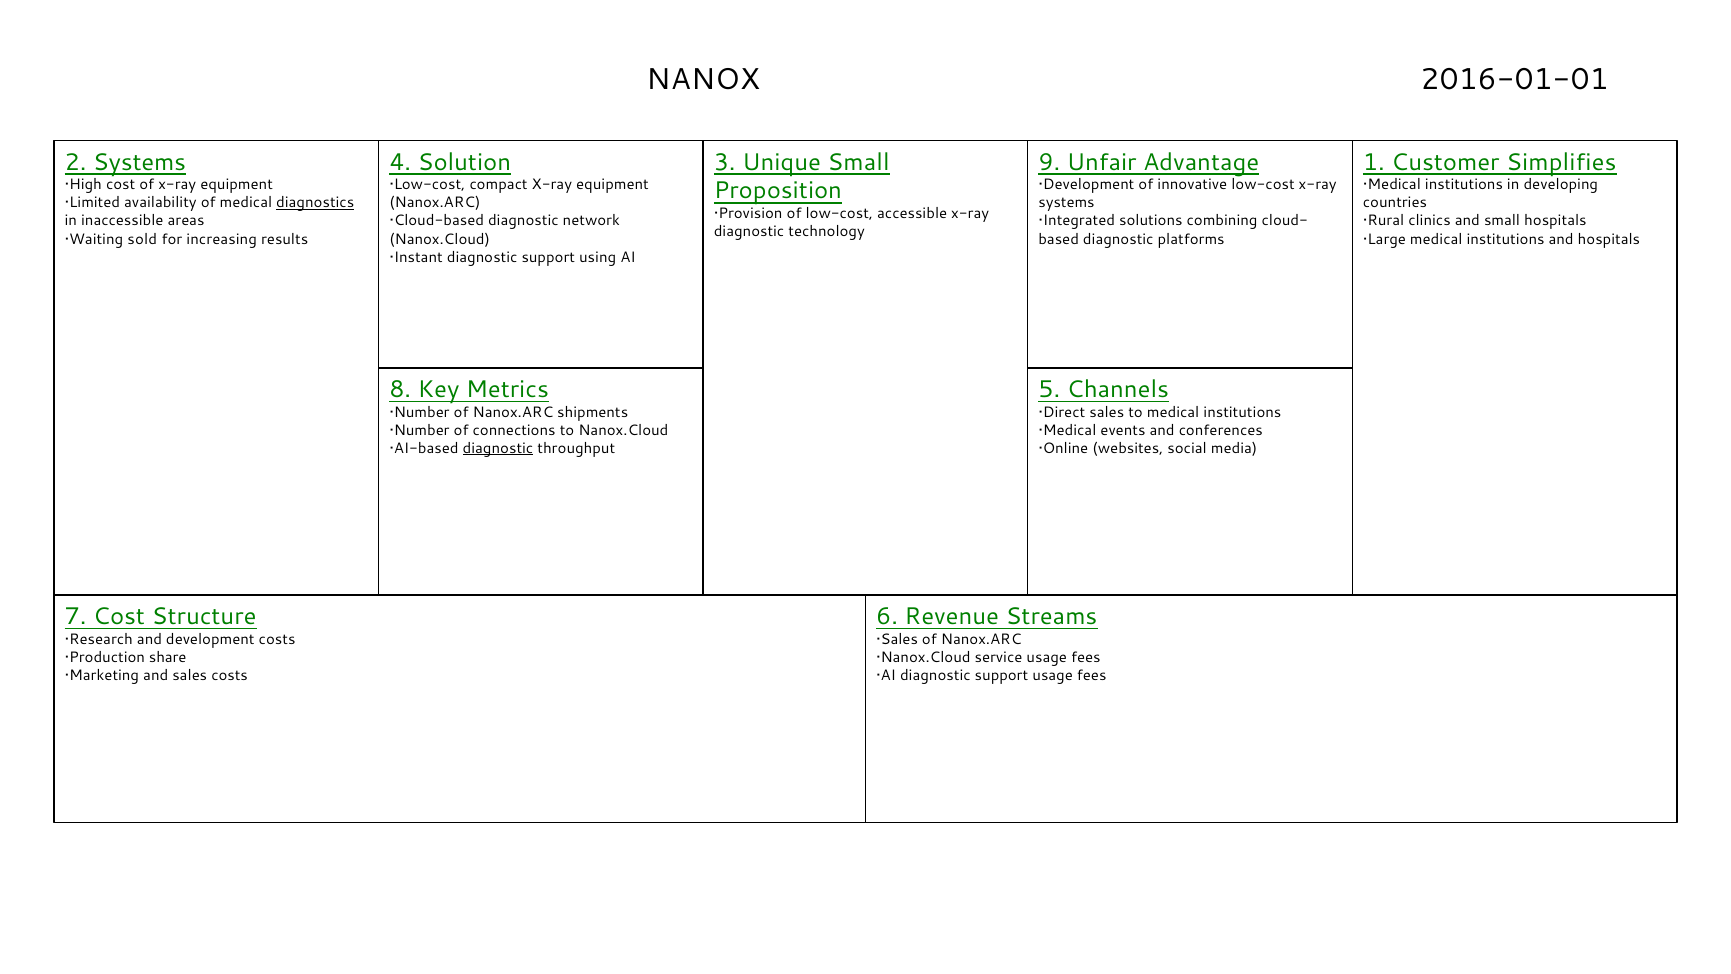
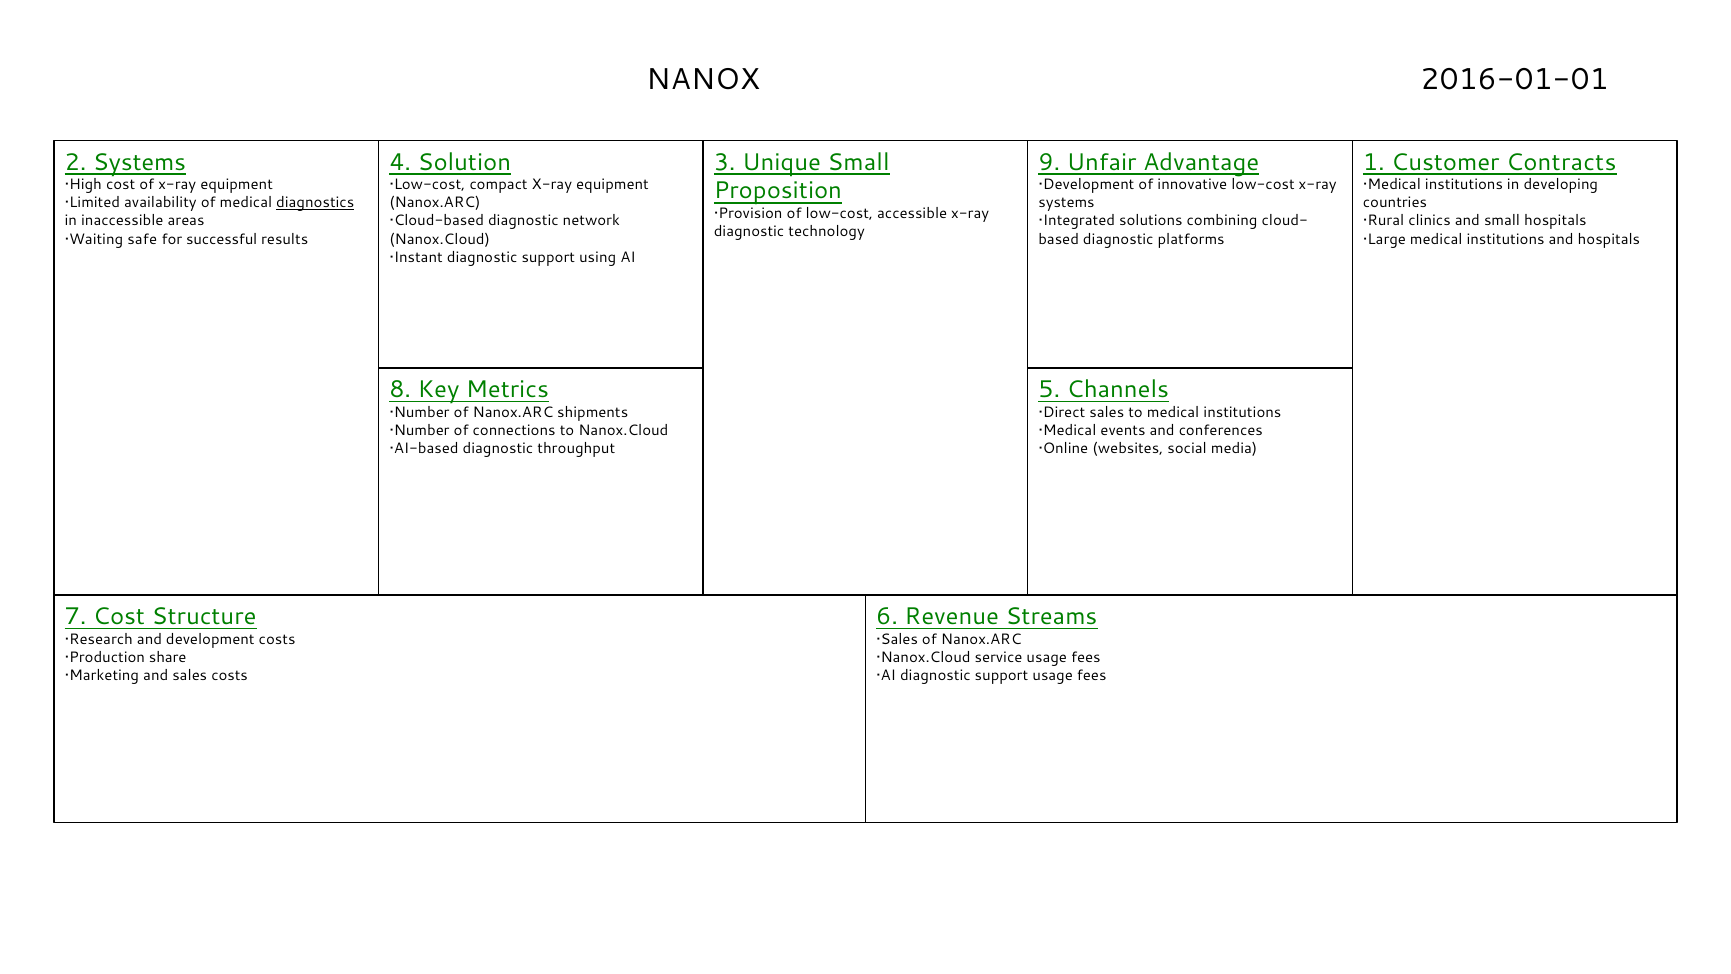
Simplifies: Simplifies -> Contracts
sold: sold -> safe
increasing: increasing -> successful
diagnostic at (498, 448) underline: present -> none
